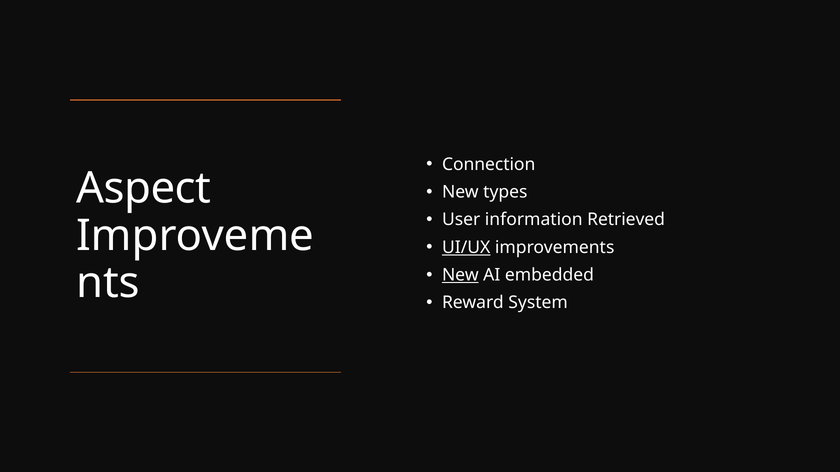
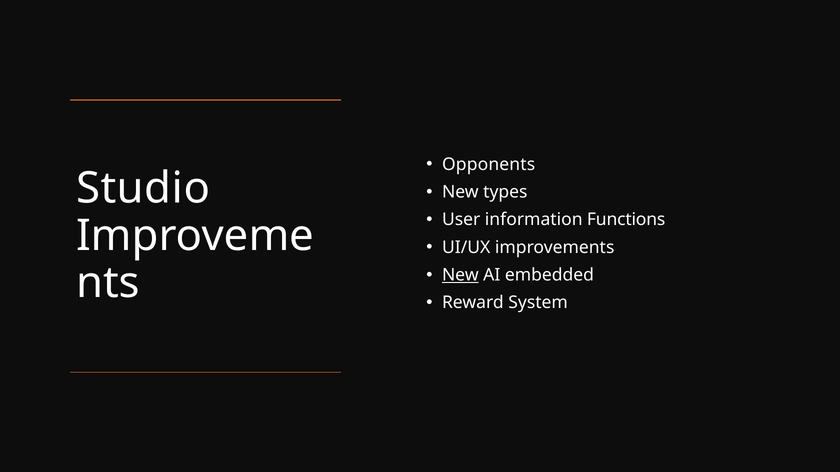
Connection: Connection -> Opponents
Aspect: Aspect -> Studio
Retrieved: Retrieved -> Functions
UI/UX underline: present -> none
